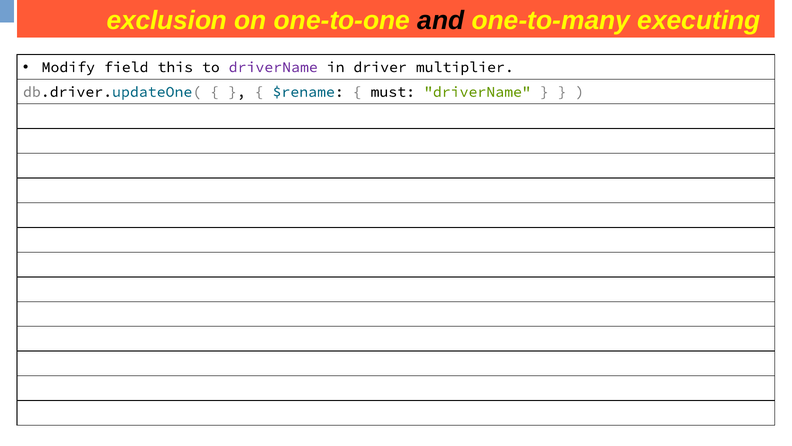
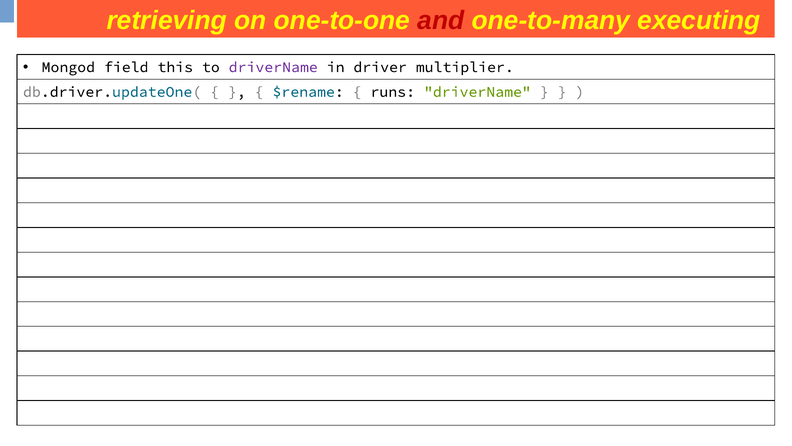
exclusion: exclusion -> retrieving
and colour: black -> red
Modify: Modify -> Mongod
must: must -> runs
